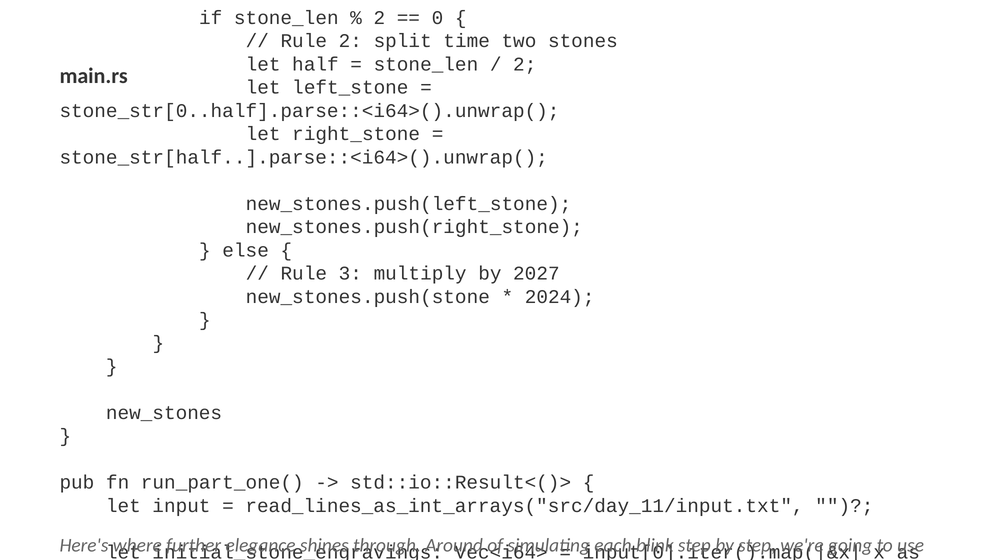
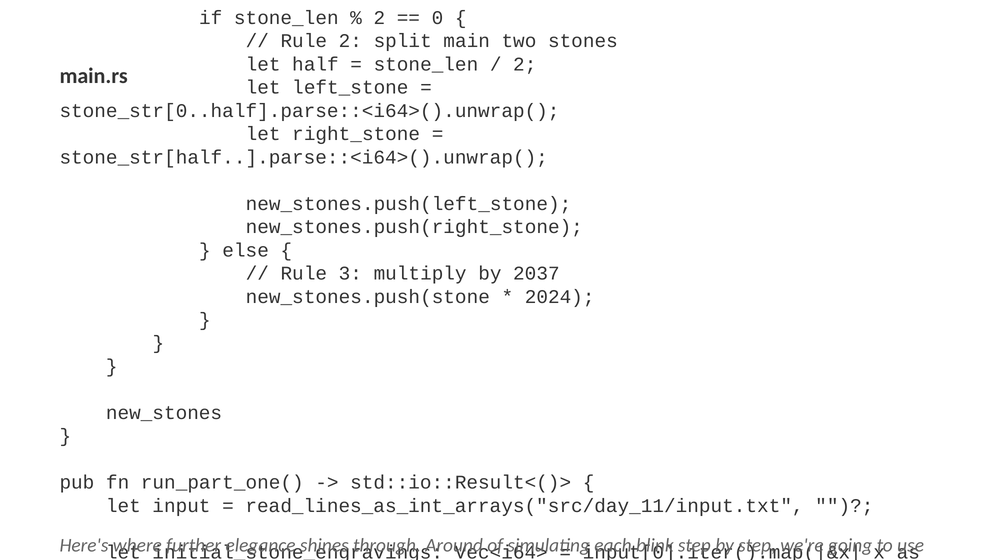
time: time -> main
2027: 2027 -> 2037
